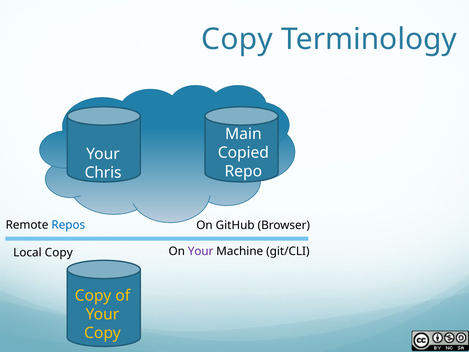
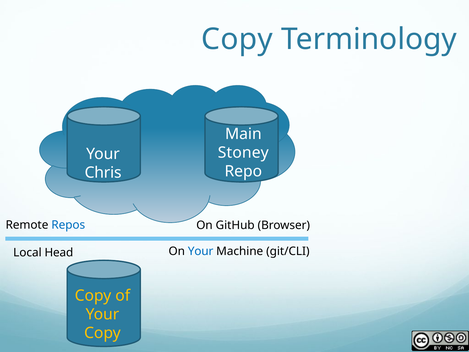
Copied: Copied -> Stoney
Your at (201, 251) colour: purple -> blue
Local Copy: Copy -> Head
